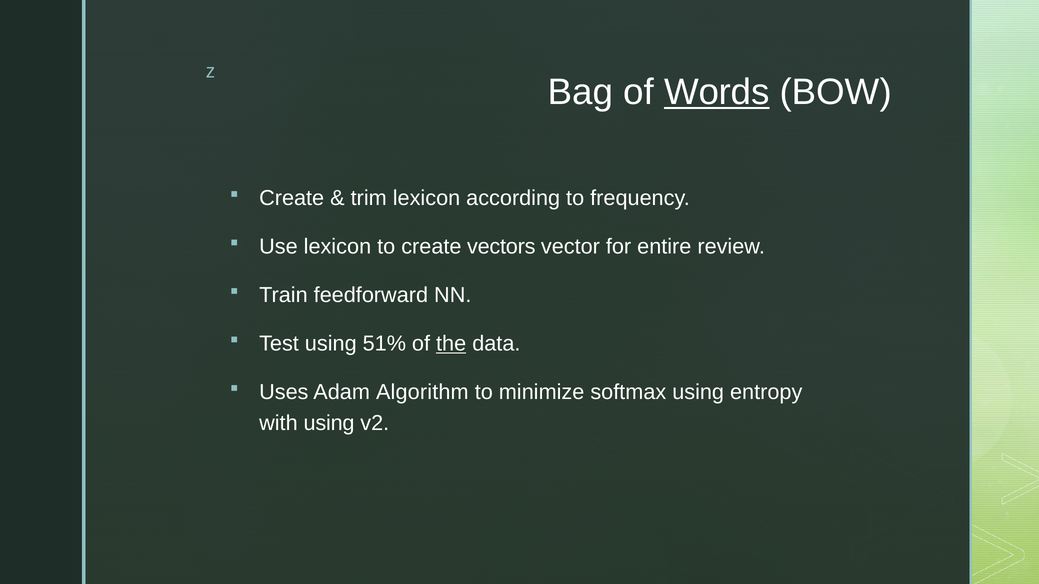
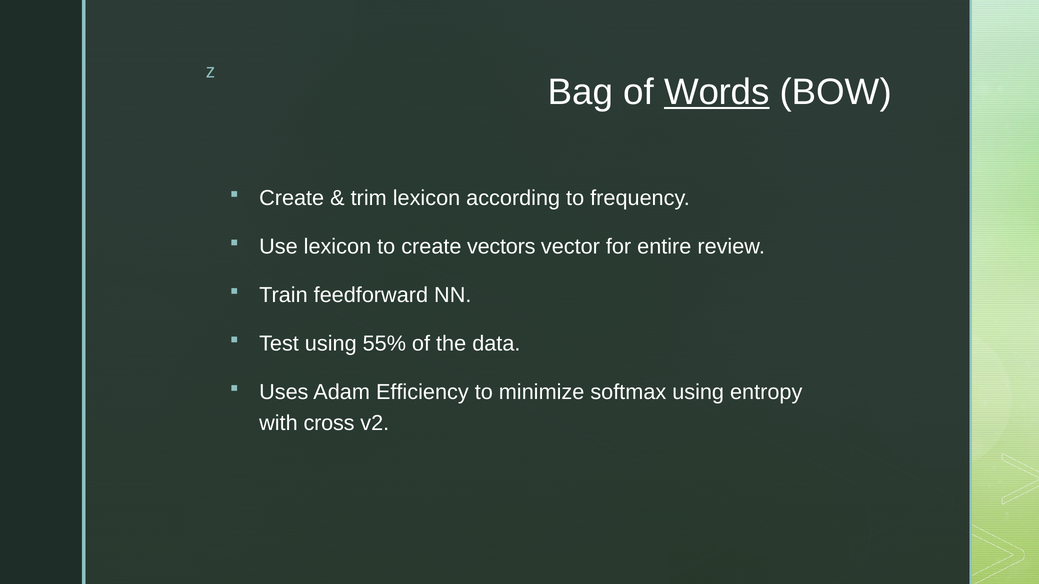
51%: 51% -> 55%
the underline: present -> none
Algorithm: Algorithm -> Efficiency
with using: using -> cross
